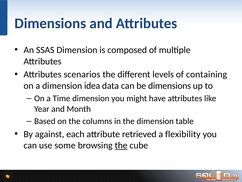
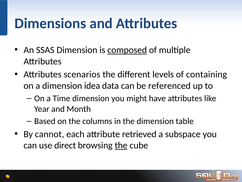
composed underline: none -> present
be dimensions: dimensions -> referenced
against: against -> cannot
flexibility: flexibility -> subspace
some: some -> direct
